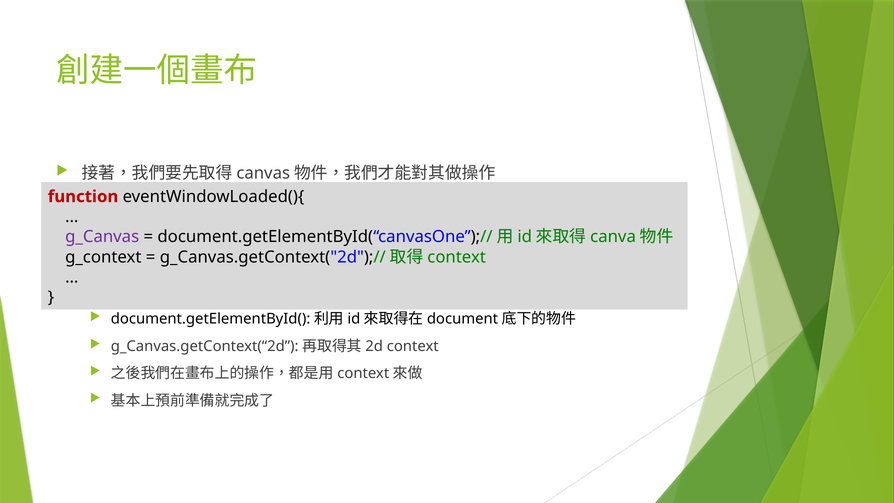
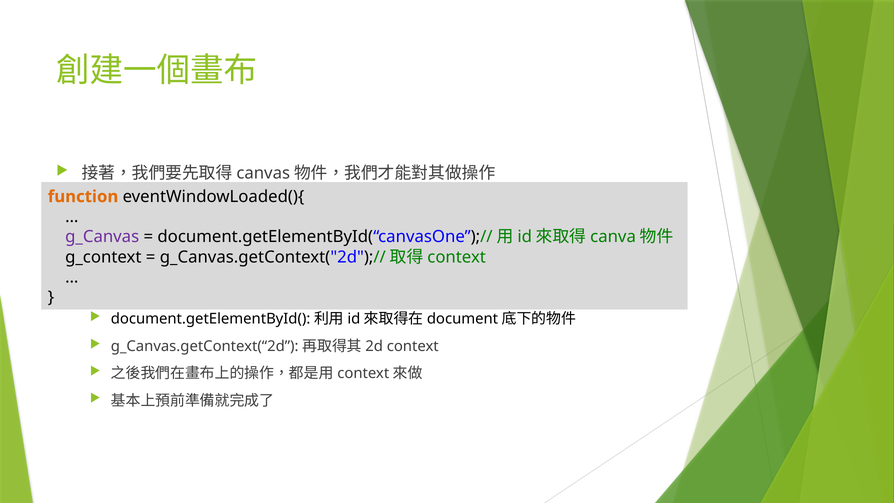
function colour: red -> orange
